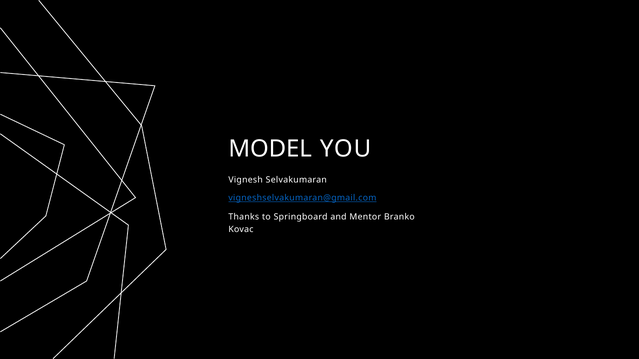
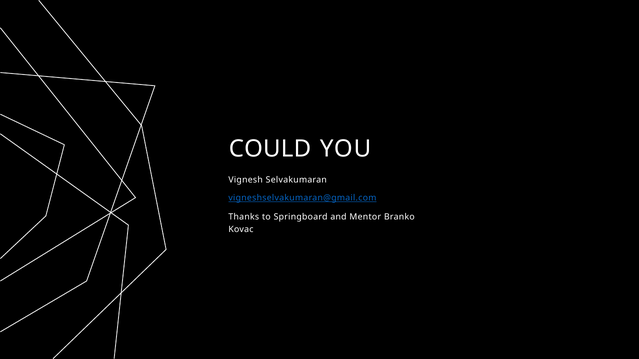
MODEL: MODEL -> COULD
